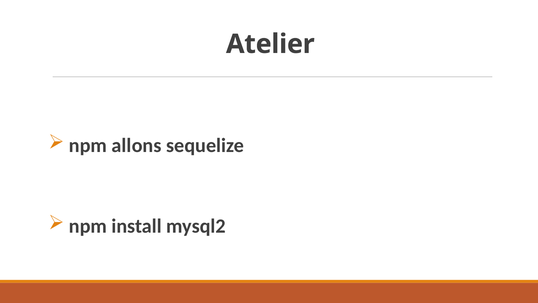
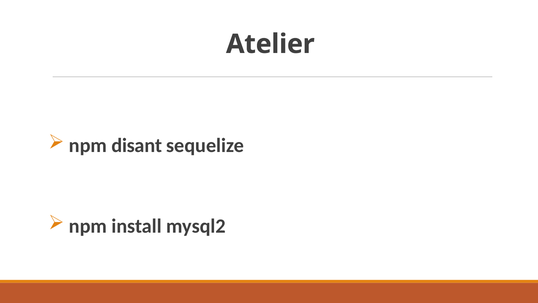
allons: allons -> disant
